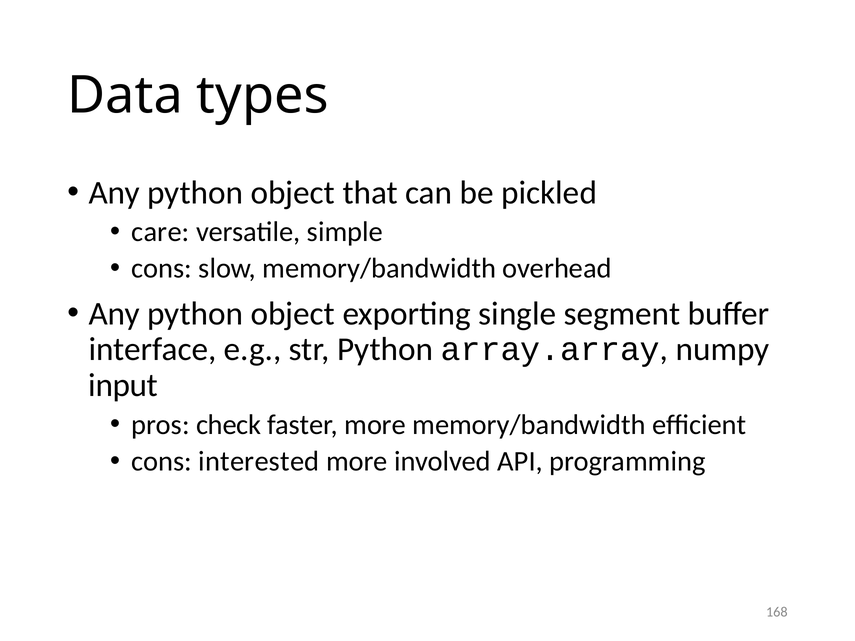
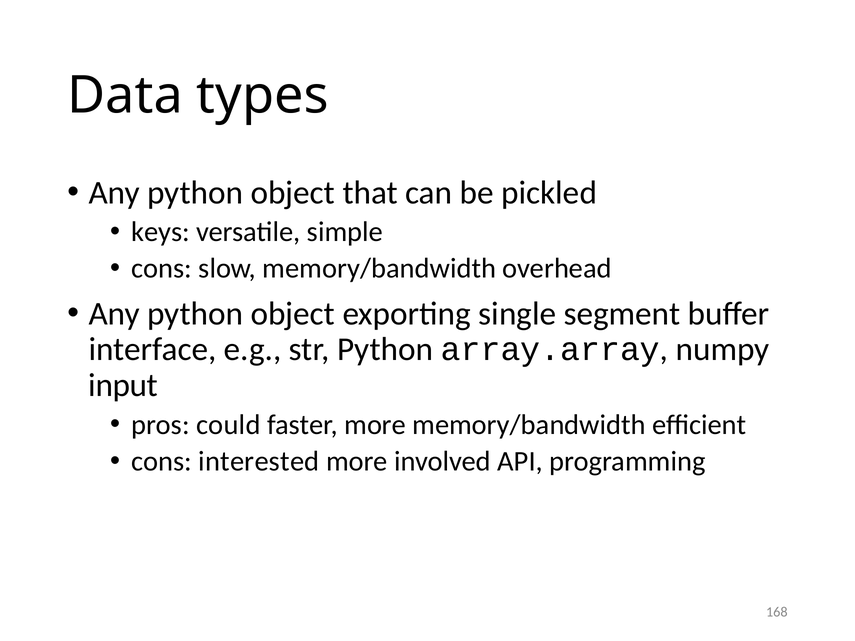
care: care -> keys
check: check -> could
